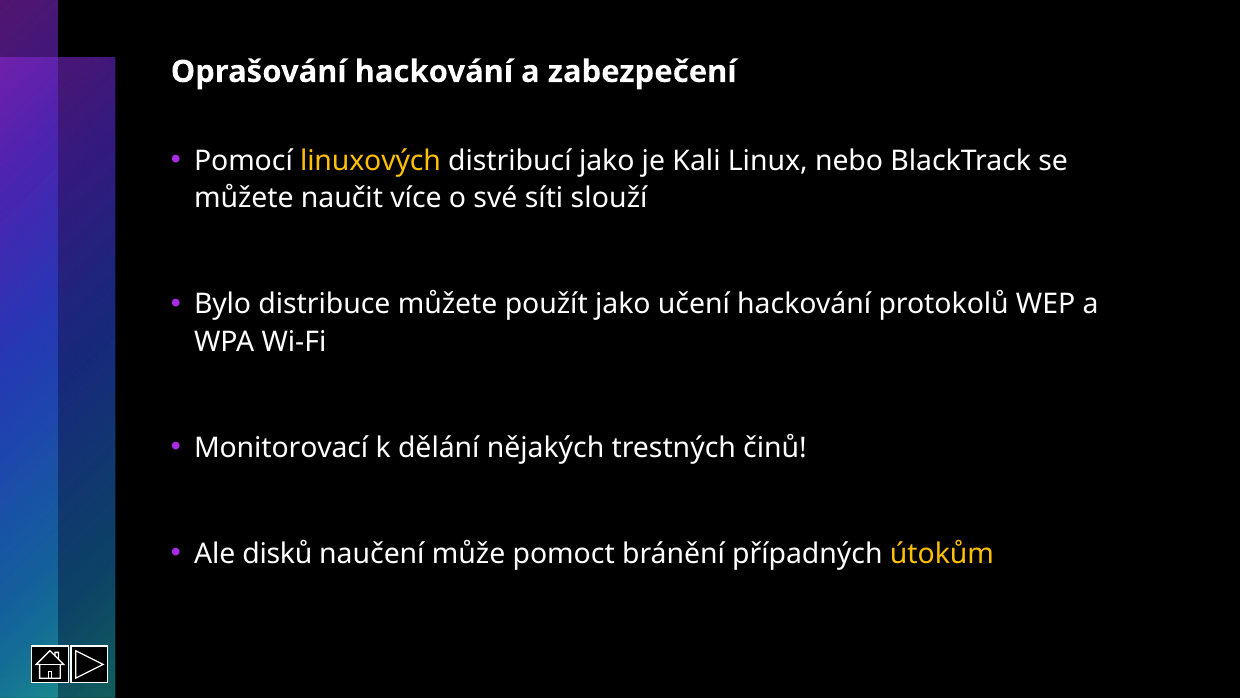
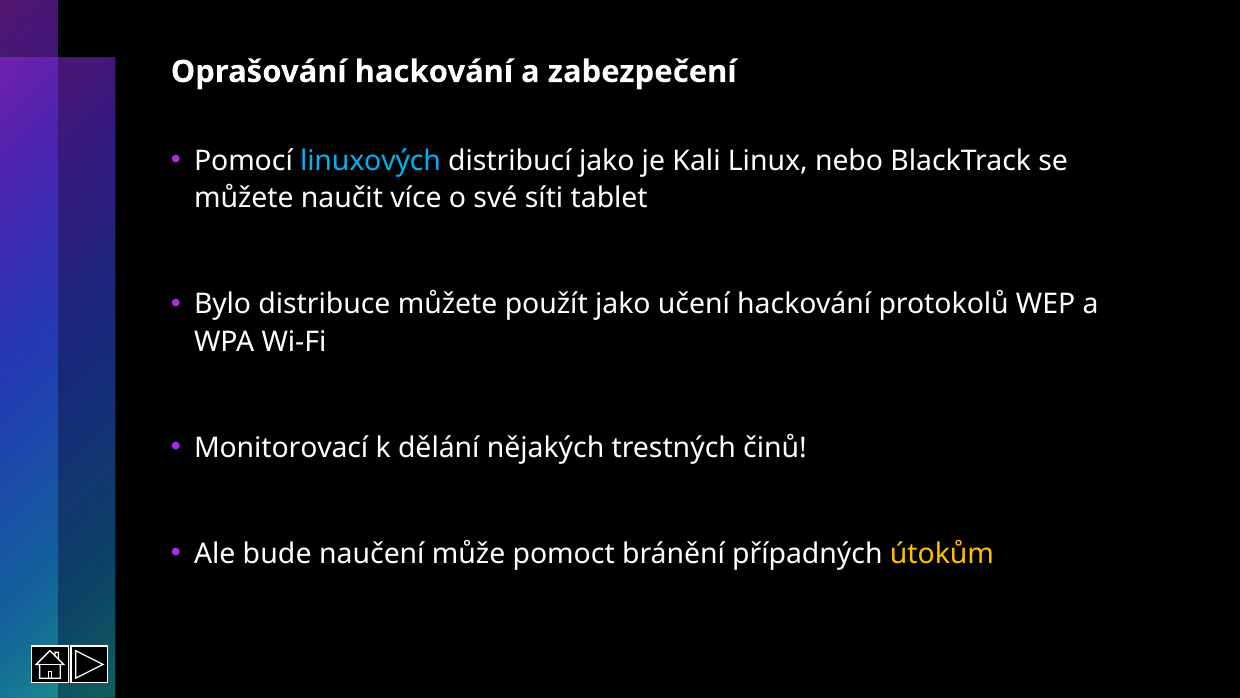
linuxových colour: yellow -> light blue
slouží: slouží -> tablet
disků: disků -> bude
